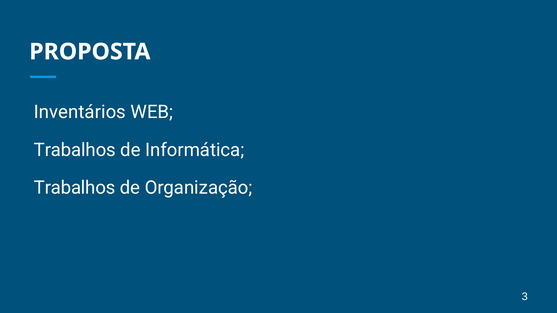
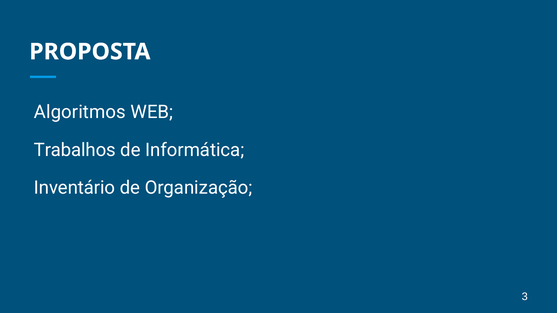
Inventários: Inventários -> Algoritmos
Trabalhos at (75, 188): Trabalhos -> Inventário
